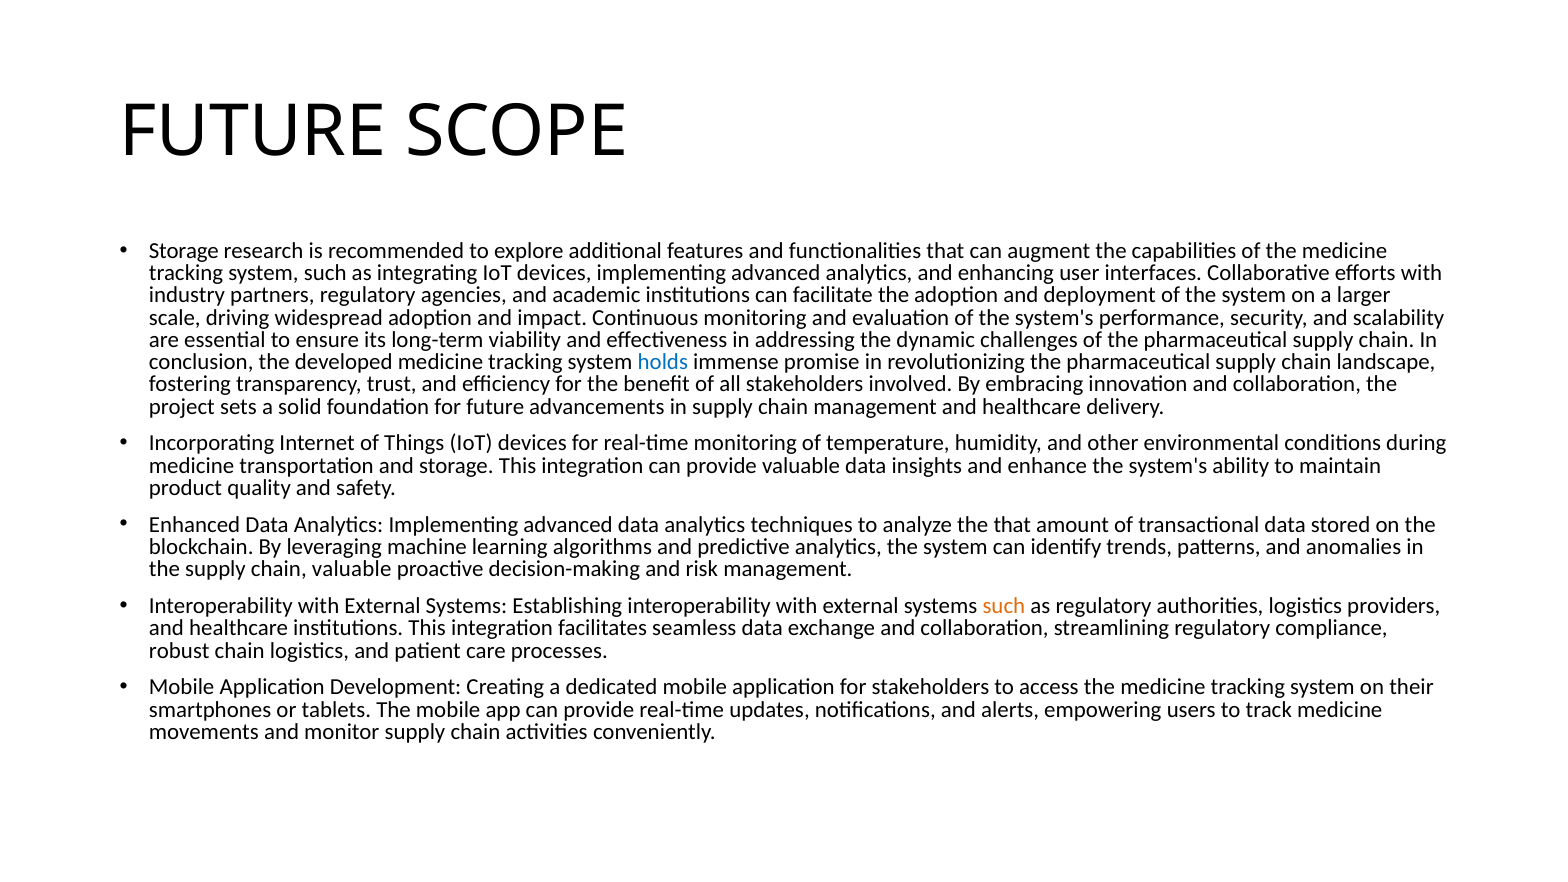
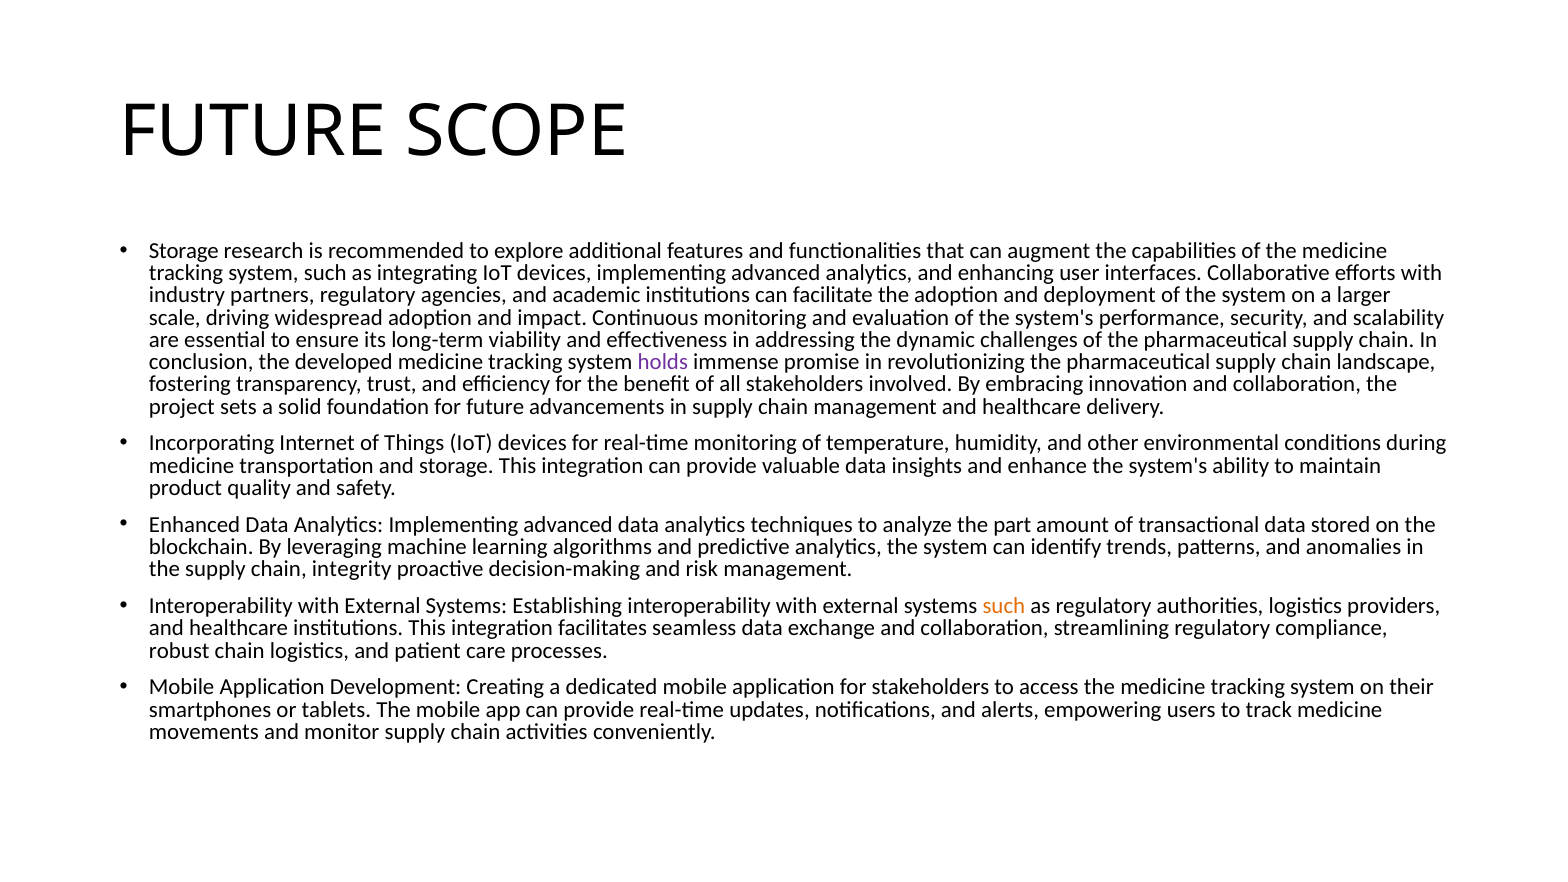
holds colour: blue -> purple
the that: that -> part
chain valuable: valuable -> integrity
